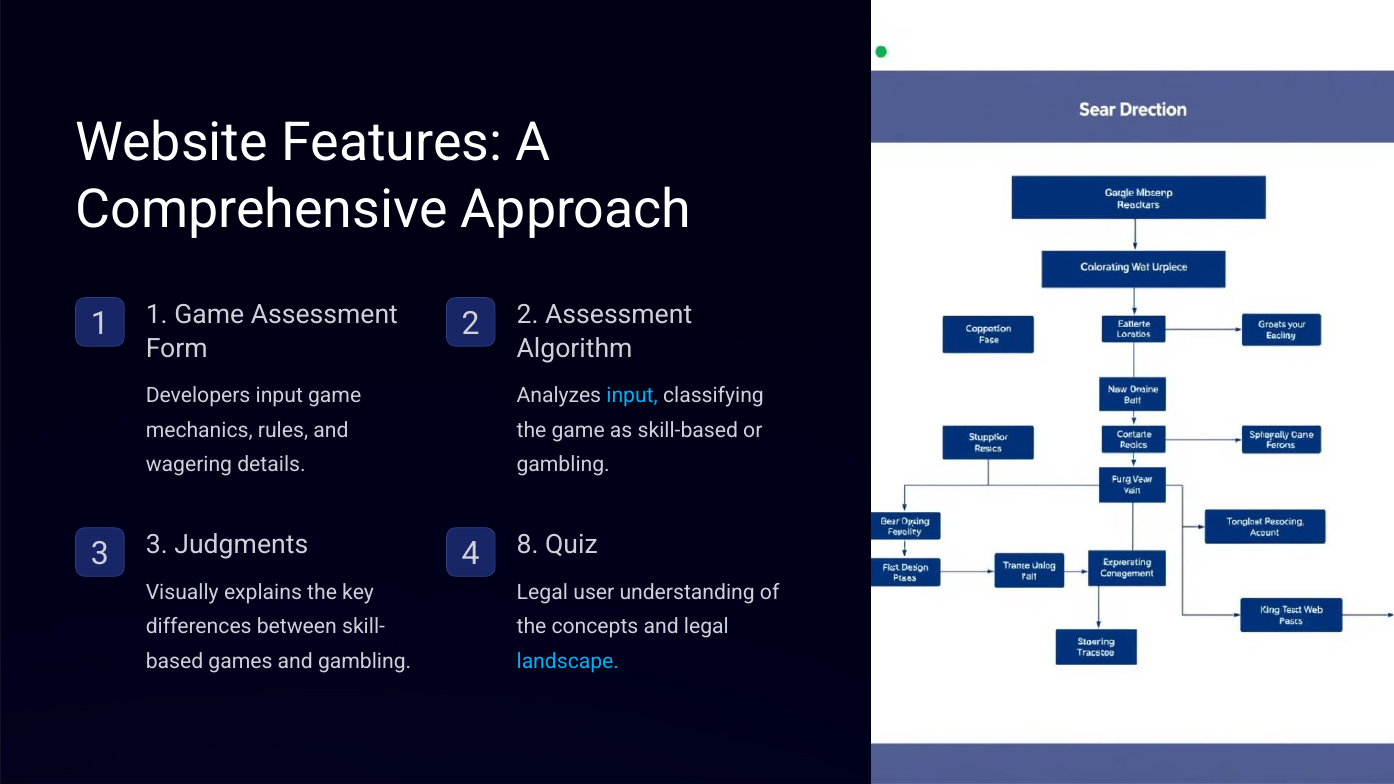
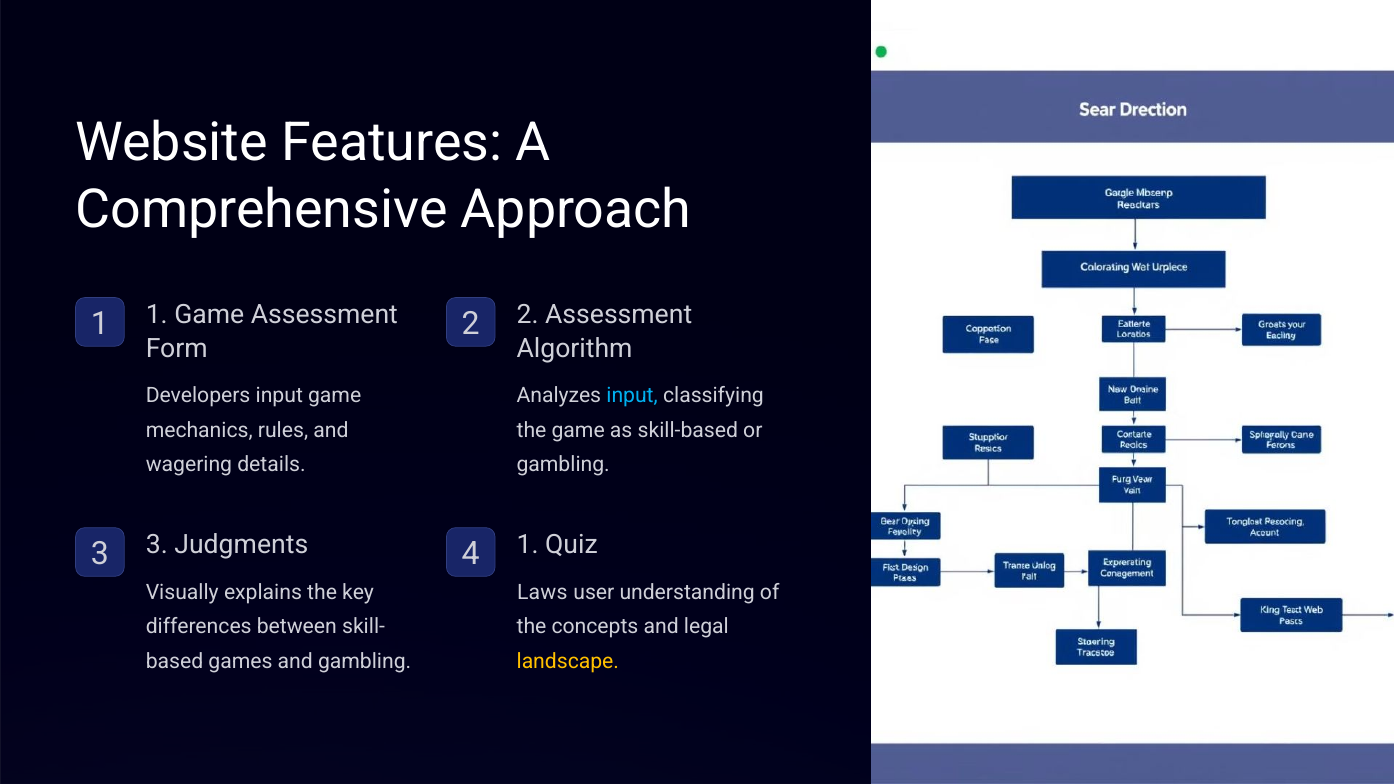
4 8: 8 -> 1
Legal at (542, 592): Legal -> Laws
landscape colour: light blue -> yellow
